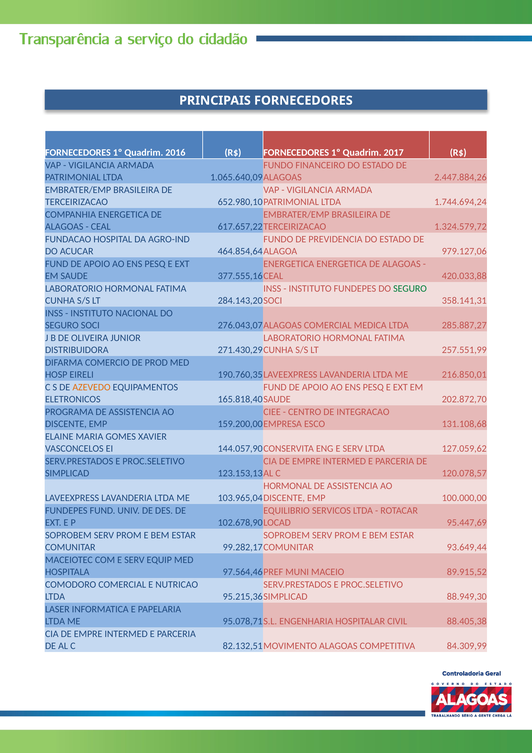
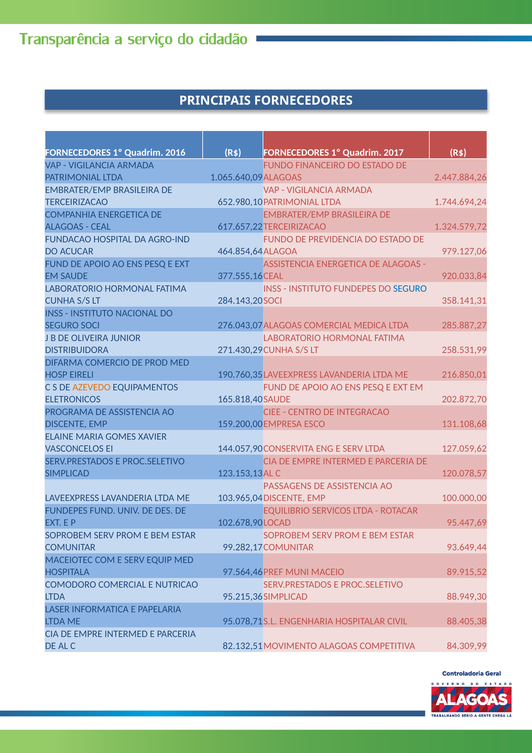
ENERGETICA at (289, 264): ENERGETICA -> ASSISTENCIA
420.033,88: 420.033,88 -> 920.033,84
SEGURO at (410, 288) colour: green -> blue
257.551,99: 257.551,99 -> 258.531,99
HORMONAL at (288, 486): HORMONAL -> PASSAGENS
